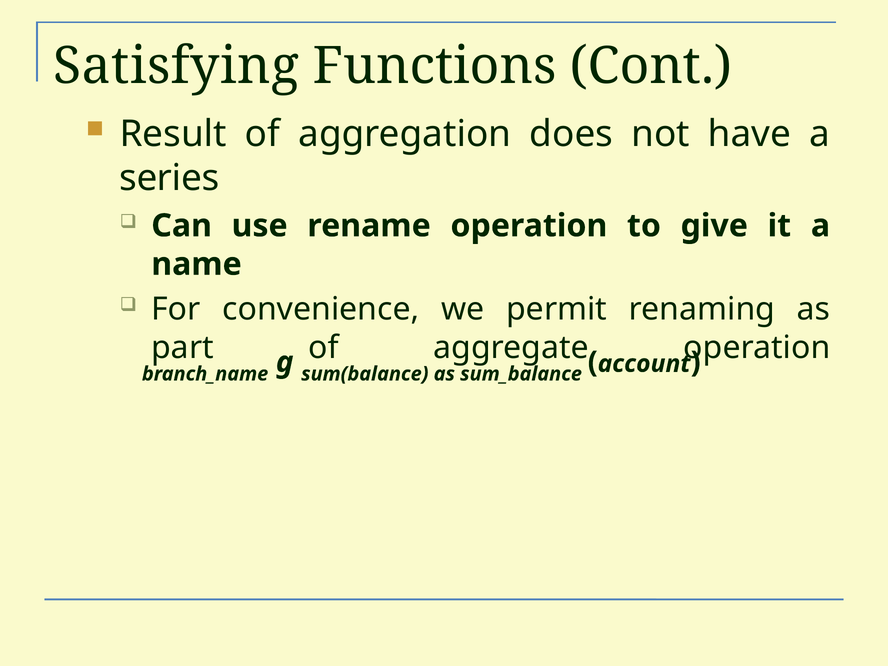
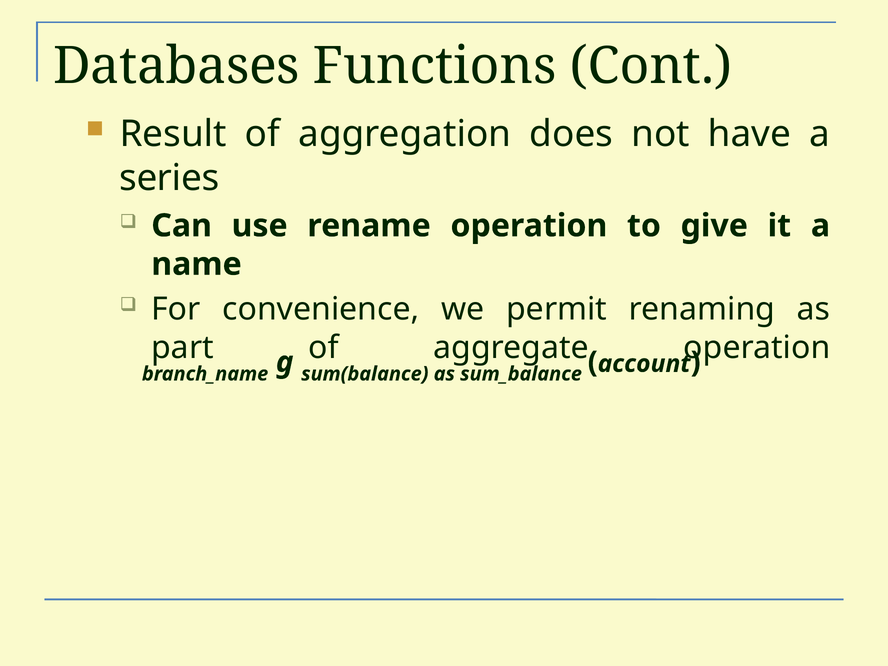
Satisfying: Satisfying -> Databases
